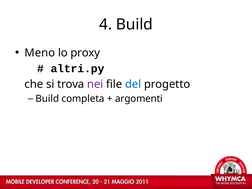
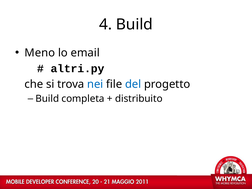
proxy: proxy -> email
nei colour: purple -> blue
argomenti: argomenti -> distribuito
